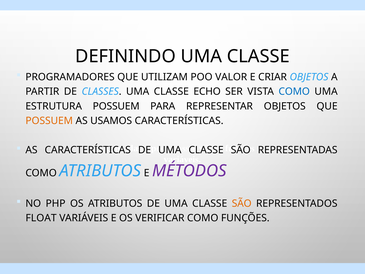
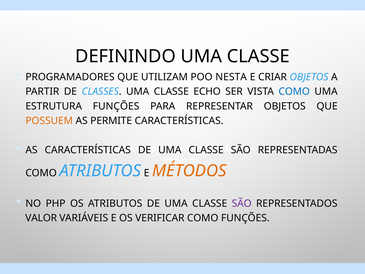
VALOR: VALOR -> NESTA
ESTRUTURA POSSUEM: POSSUEM -> FUNÇÕES
USAMOS: USAMOS -> PERMITE
MÉTODOS colour: purple -> orange
SÃO at (242, 203) colour: orange -> purple
FLOAT: FLOAT -> VALOR
